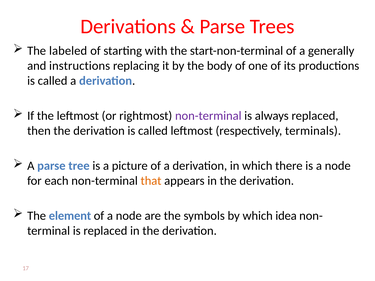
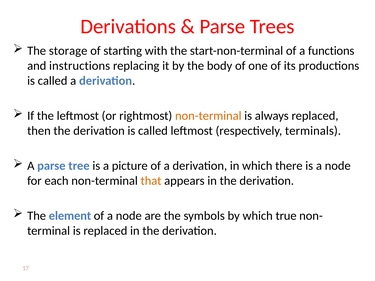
labeled: labeled -> storage
generally: generally -> functions
non-terminal at (208, 116) colour: purple -> orange
idea: idea -> true
